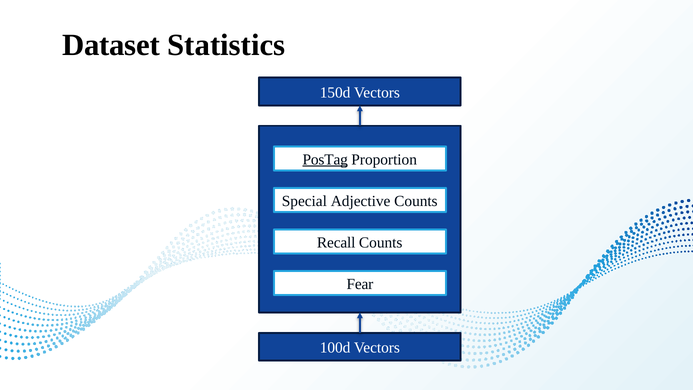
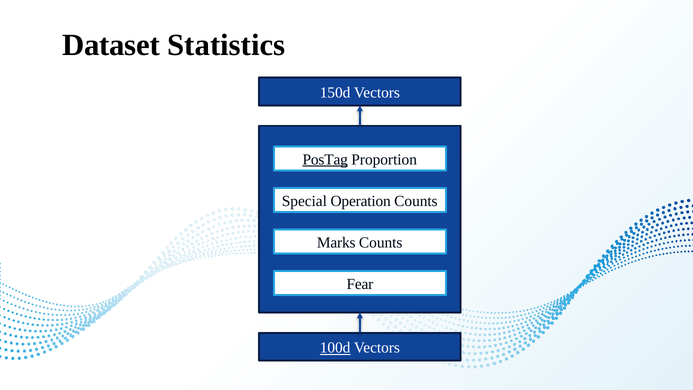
Adjective: Adjective -> Operation
Recall: Recall -> Marks
100d underline: none -> present
